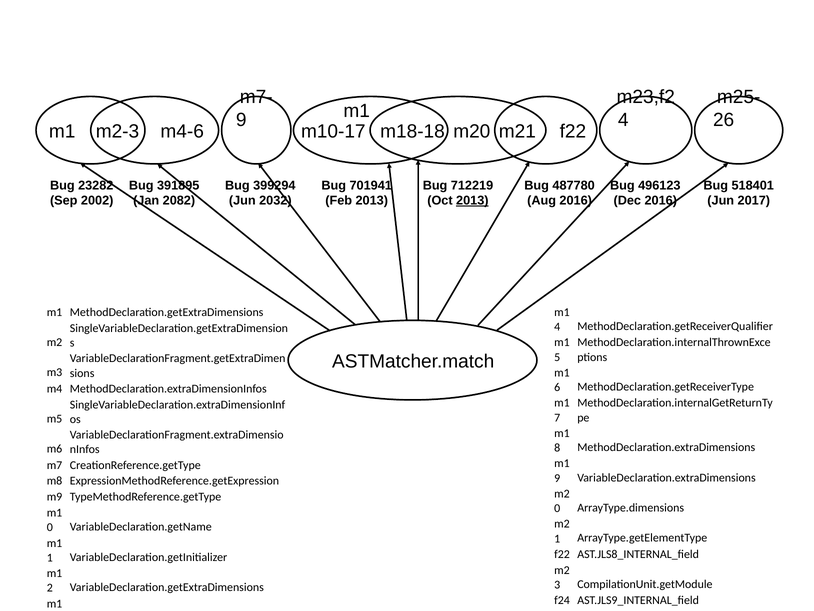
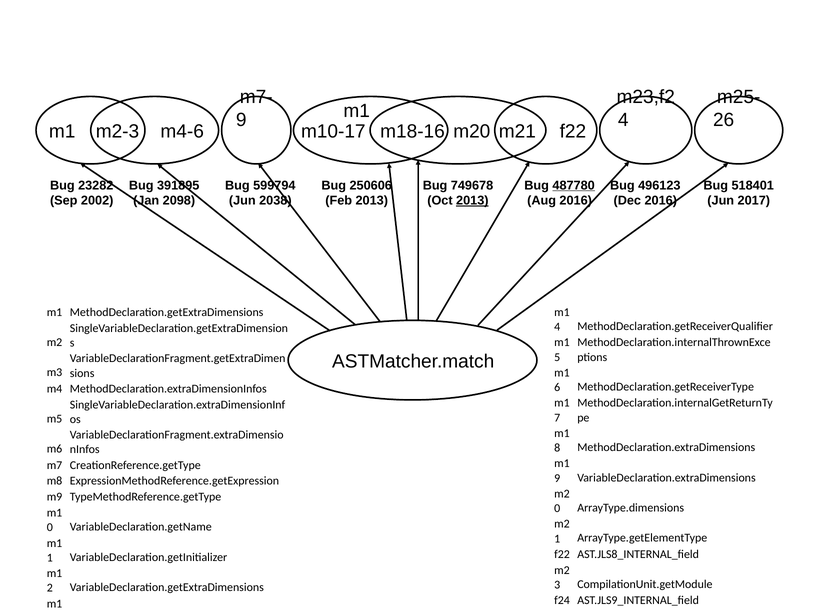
m18-18: m18-18 -> m18-16
399294: 399294 -> 599794
701941: 701941 -> 250606
712219: 712219 -> 749678
487780 underline: none -> present
2082: 2082 -> 2098
2032: 2032 -> 2038
